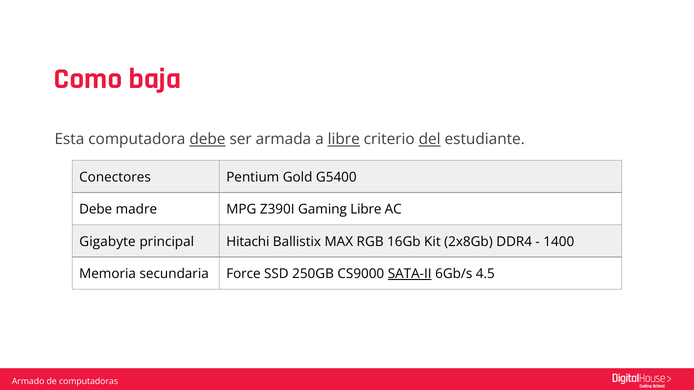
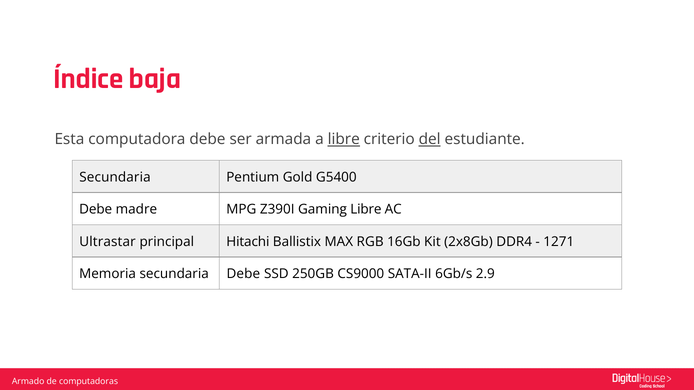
Como: Como -> Índice
debe at (207, 139) underline: present -> none
Conectores at (115, 177): Conectores -> Secundaria
Gigabyte: Gigabyte -> Ultrastar
1400: 1400 -> 1271
secundaria Force: Force -> Debe
SATA-II underline: present -> none
4.5: 4.5 -> 2.9
